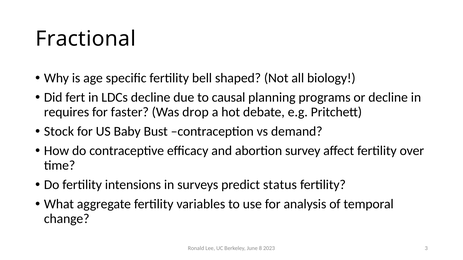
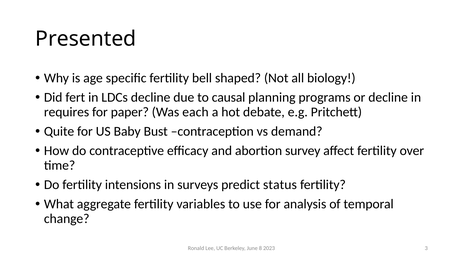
Fractional: Fractional -> Presented
faster: faster -> paper
drop: drop -> each
Stock: Stock -> Quite
